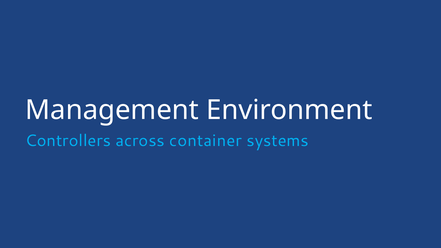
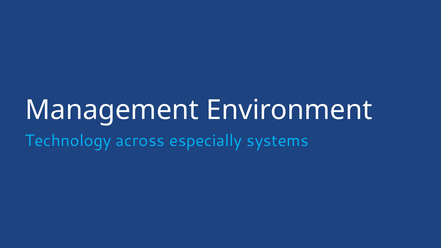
Controllers: Controllers -> Technology
container: container -> especially
